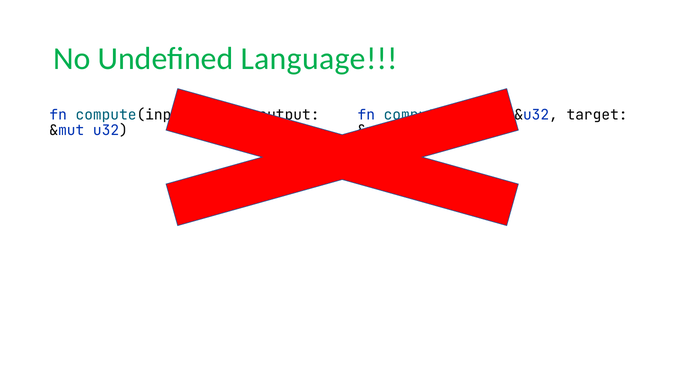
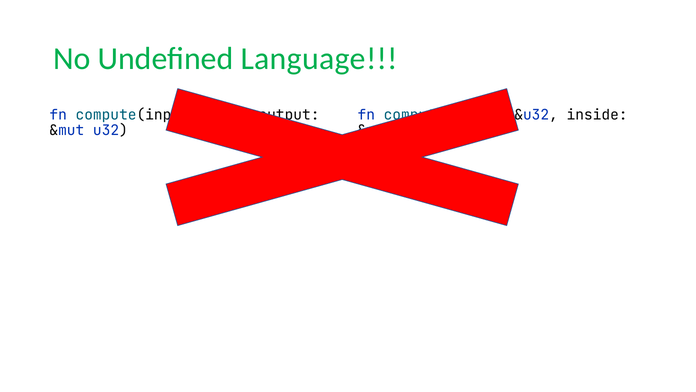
target: target -> inside
